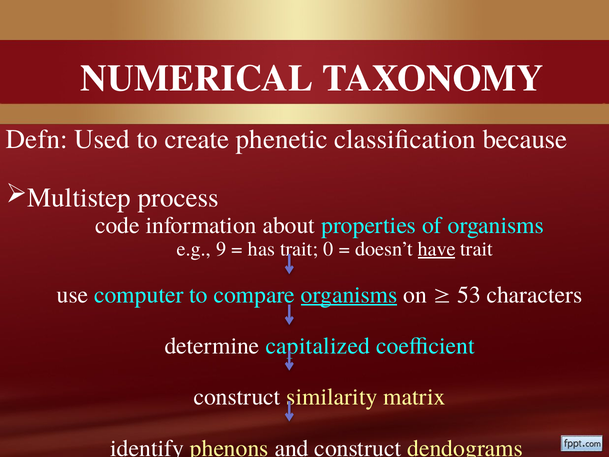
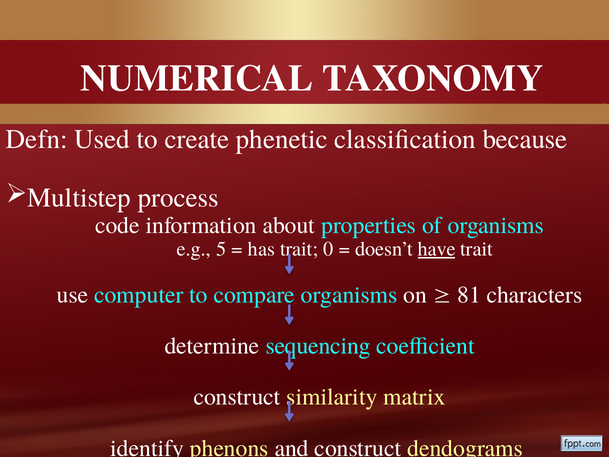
9: 9 -> 5
organisms at (349, 295) underline: present -> none
53: 53 -> 81
capitalized: capitalized -> sequencing
